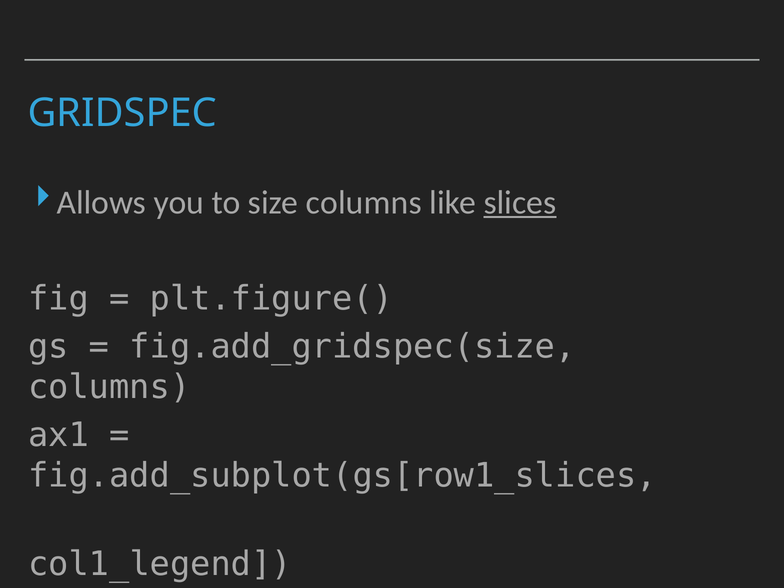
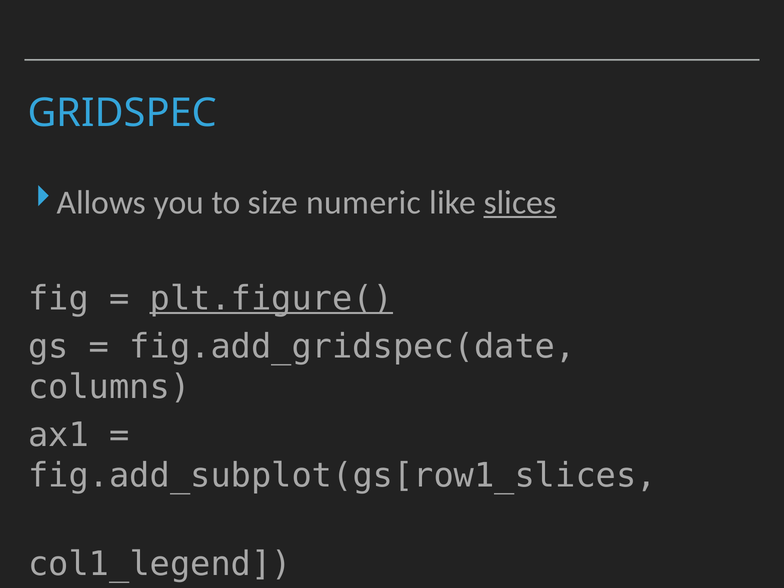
size columns: columns -> numeric
plt.figure( underline: none -> present
fig.add_gridspec(size: fig.add_gridspec(size -> fig.add_gridspec(date
